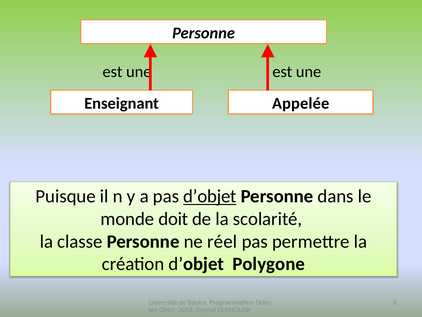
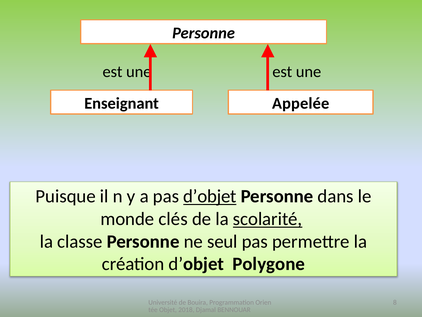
doit: doit -> clés
scolarité underline: none -> present
réel: réel -> seul
